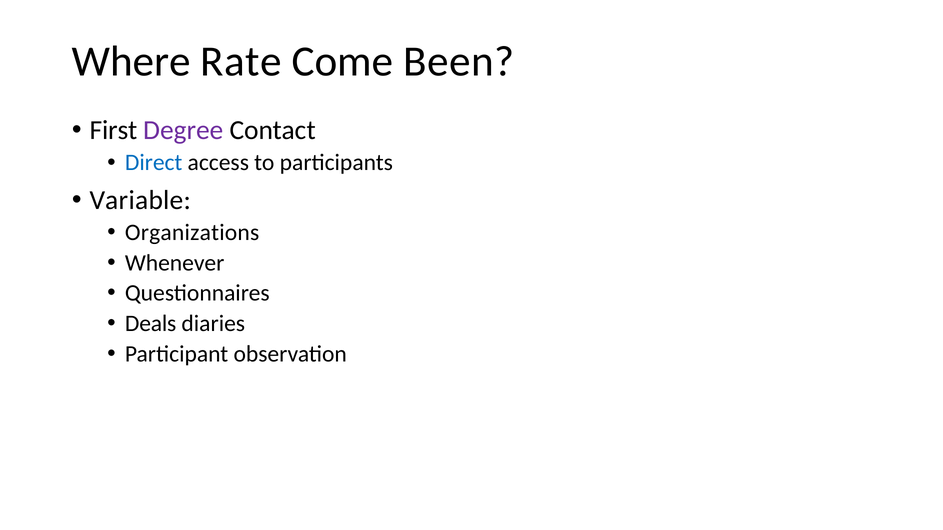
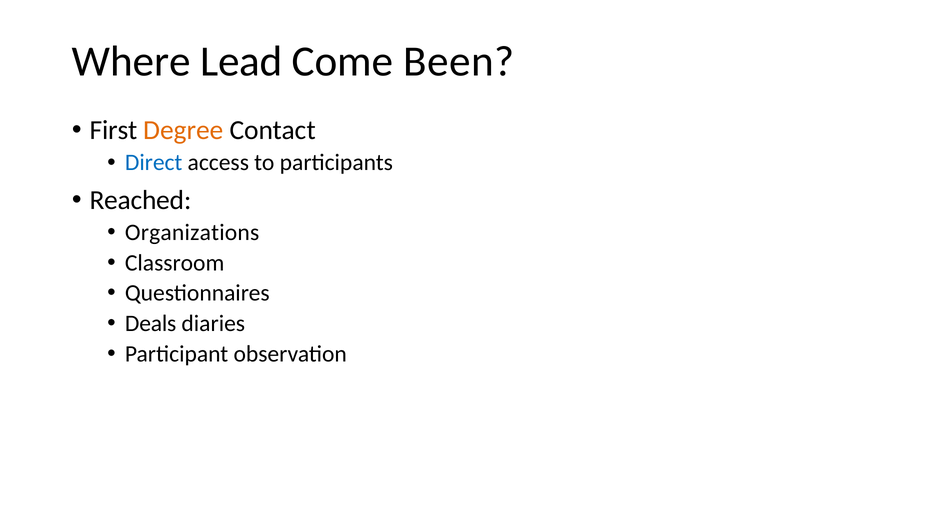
Rate: Rate -> Lead
Degree colour: purple -> orange
Variable: Variable -> Reached
Whenever: Whenever -> Classroom
